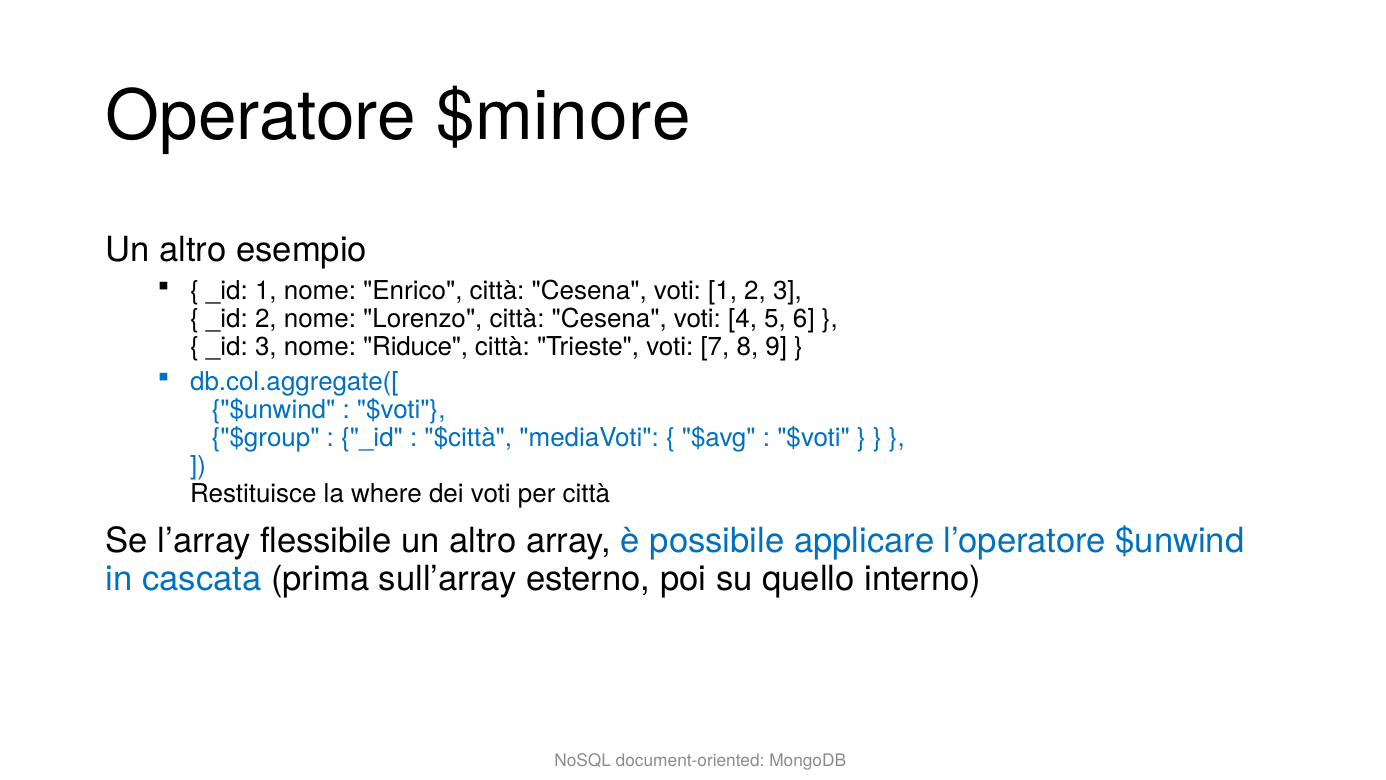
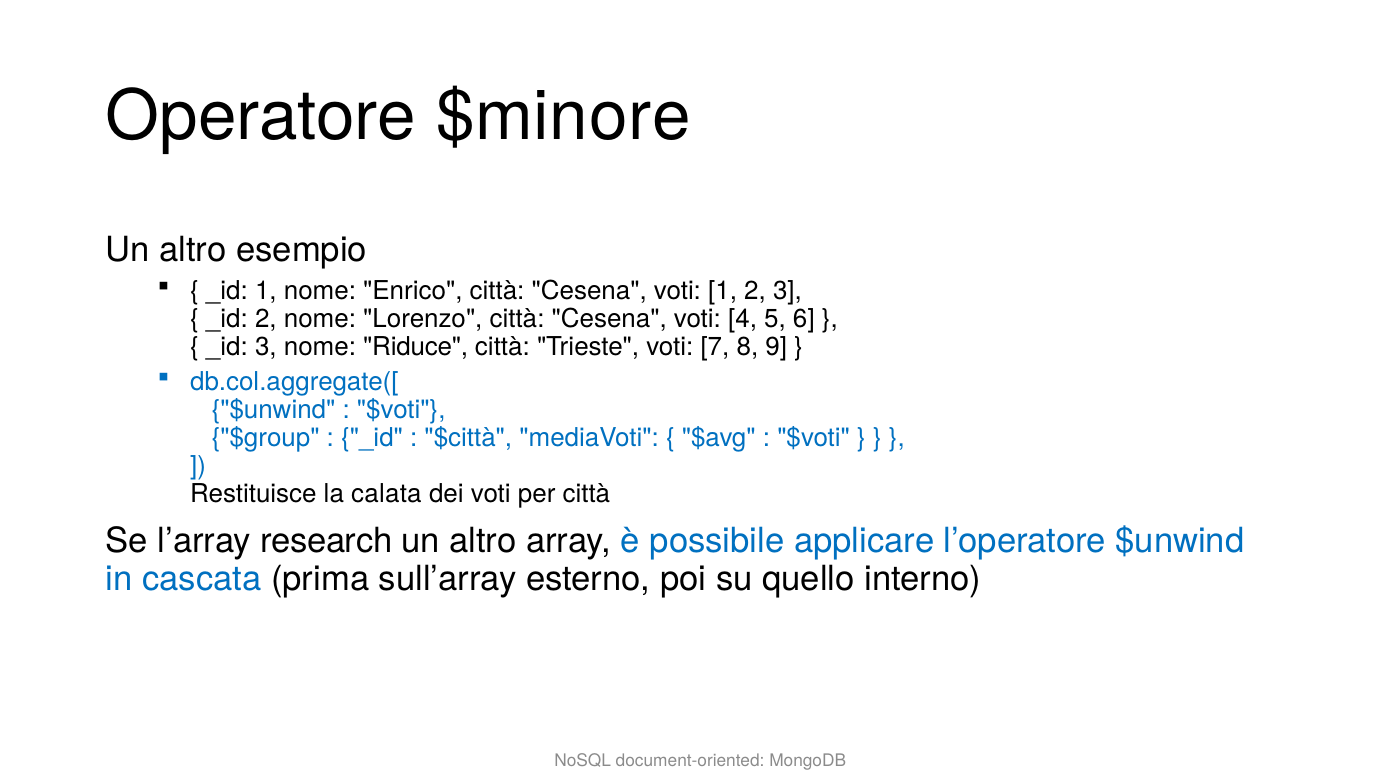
where: where -> calata
flessibile: flessibile -> research
